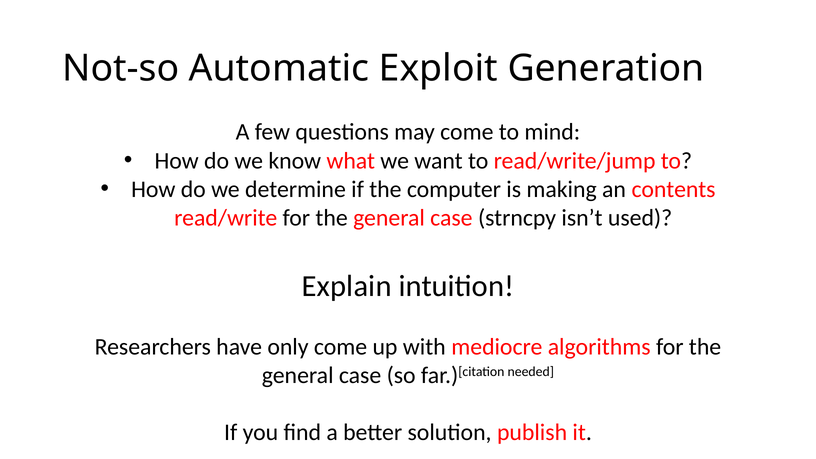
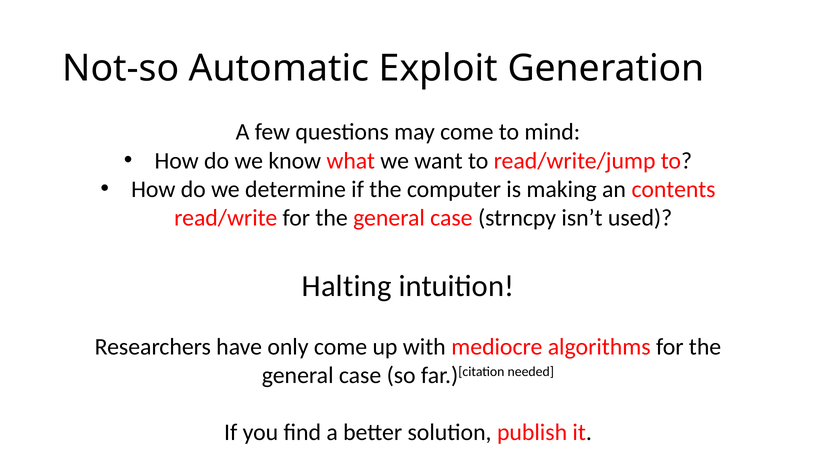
Explain: Explain -> Halting
